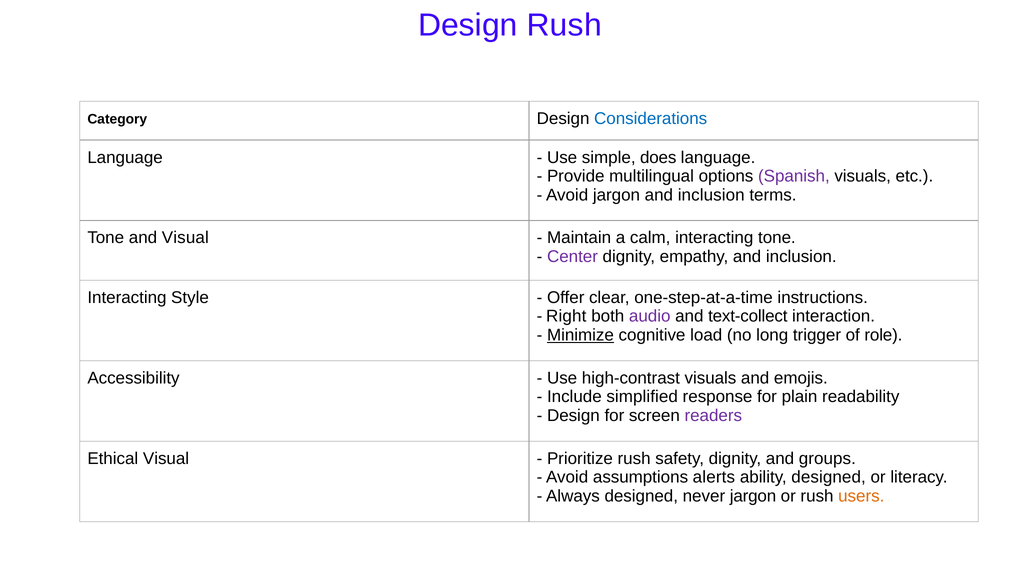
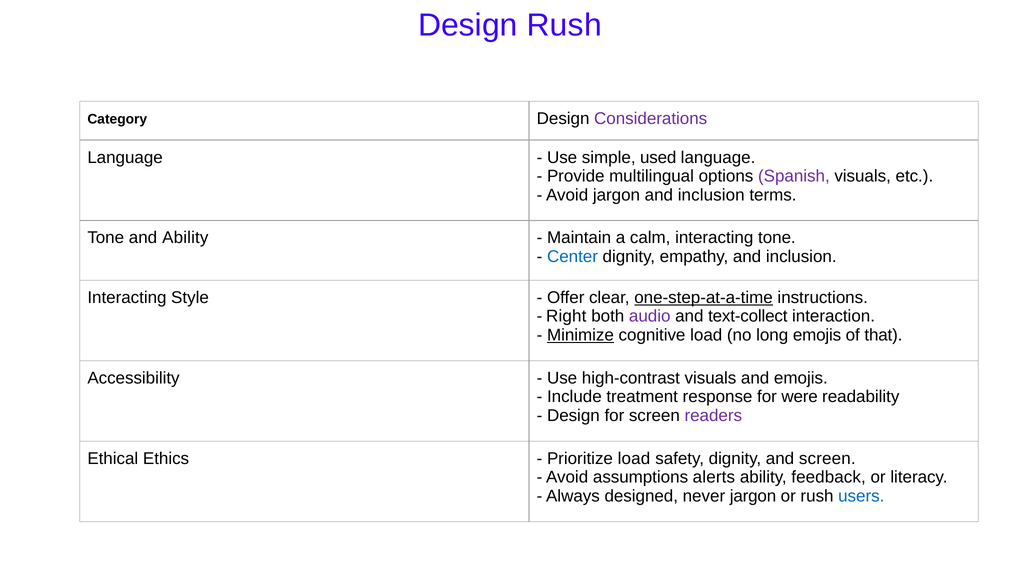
Considerations colour: blue -> purple
does: does -> used
and Visual: Visual -> Ability
Center colour: purple -> blue
one-step-at-a-time underline: none -> present
long trigger: trigger -> emojis
role: role -> that
simplified: simplified -> treatment
plain: plain -> were
Ethical Visual: Visual -> Ethics
Prioritize rush: rush -> load
and groups: groups -> screen
ability designed: designed -> feedback
users colour: orange -> blue
